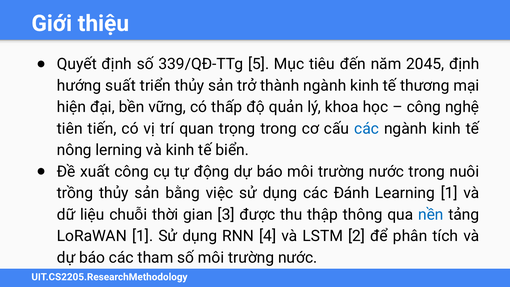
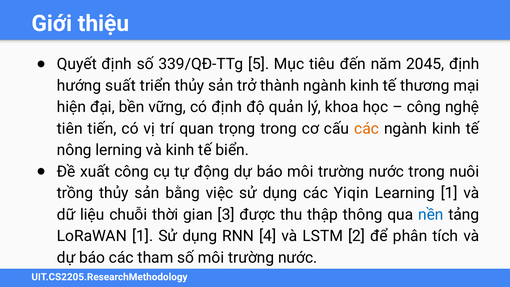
có thấp: thấp -> định
các at (367, 129) colour: blue -> orange
Đánh: Đánh -> Yiqin
